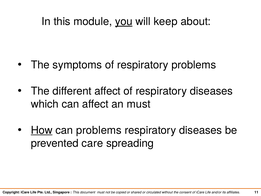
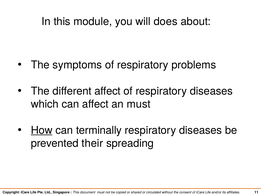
you underline: present -> none
keep: keep -> does
can problems: problems -> terminally
care: care -> their
